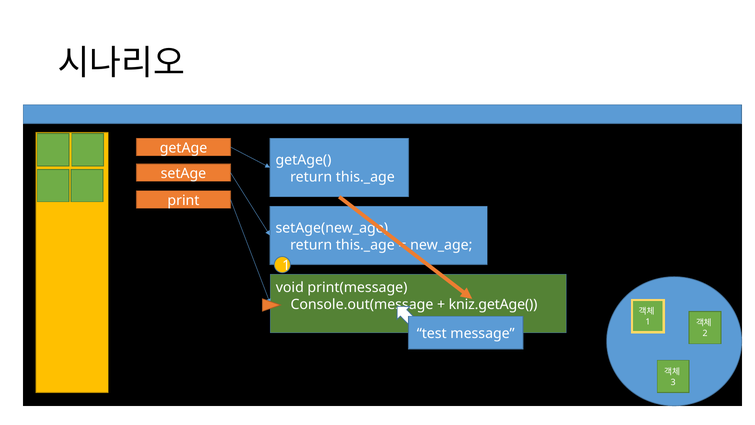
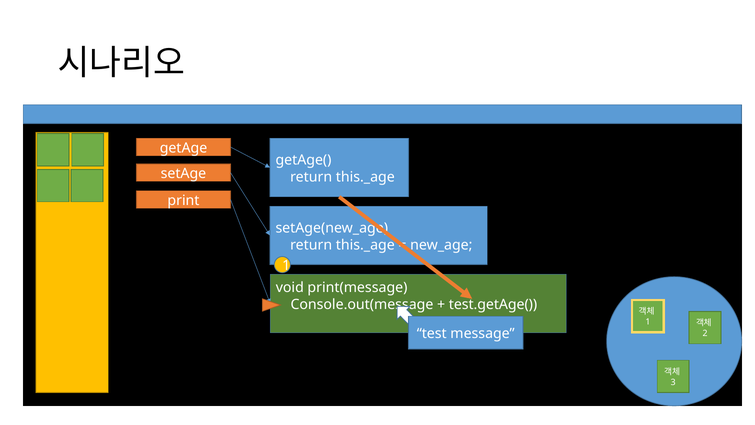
kniz.getAge(: kniz.getAge( -> test.getAge(
